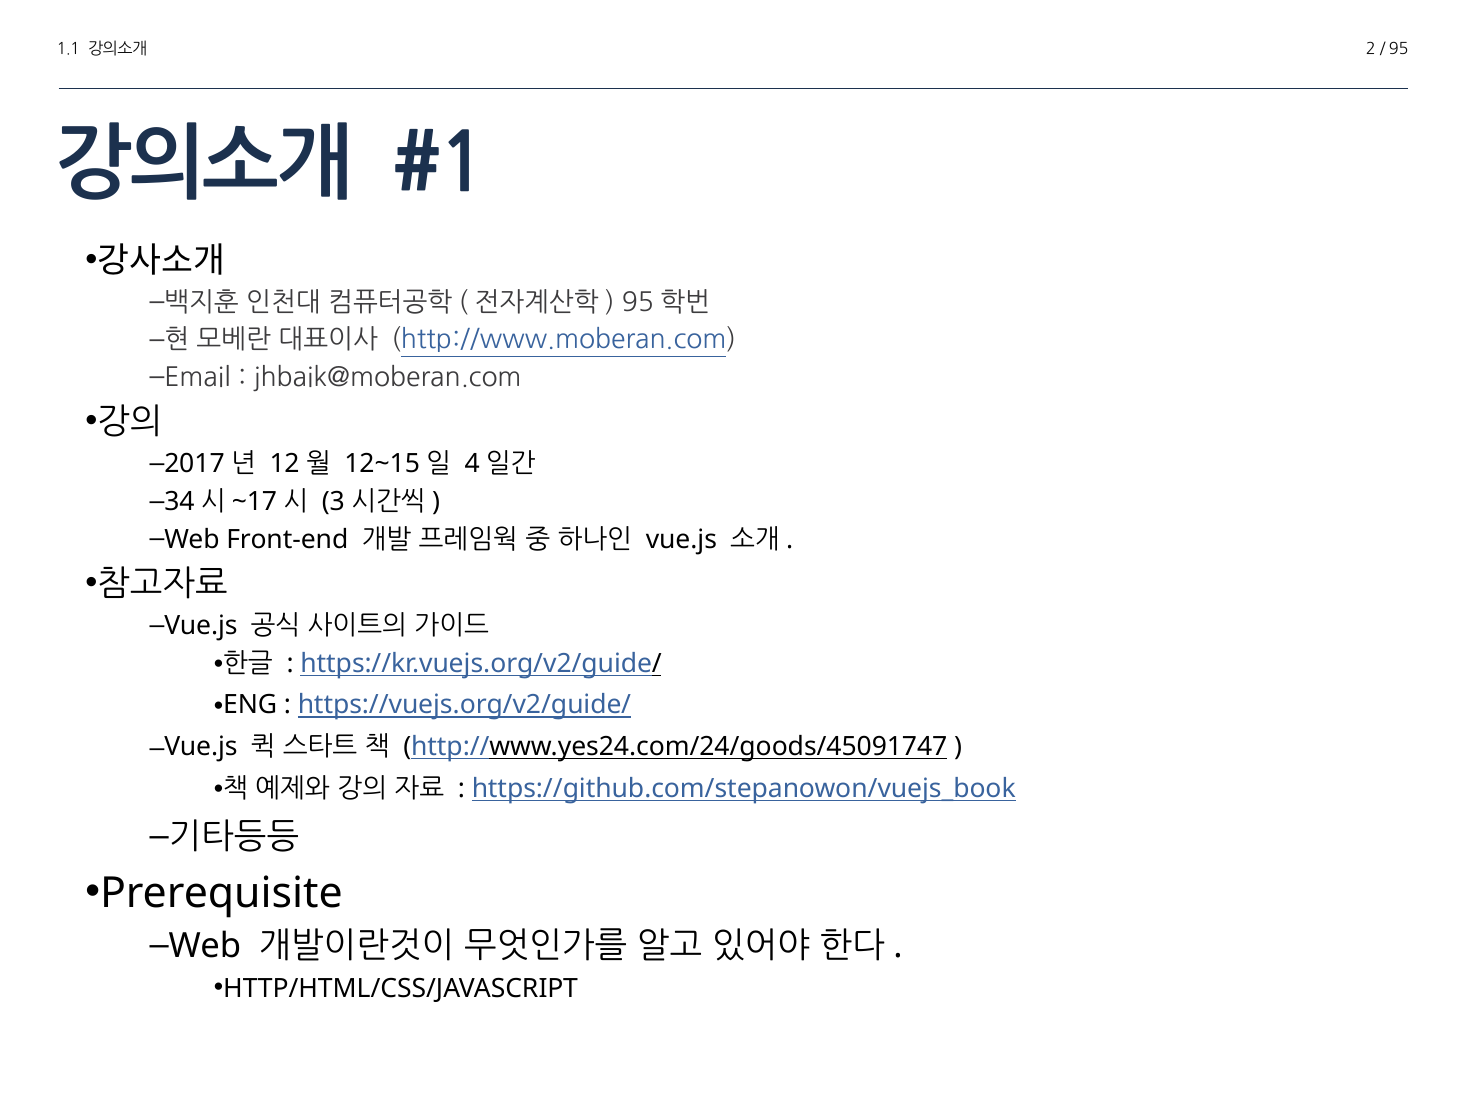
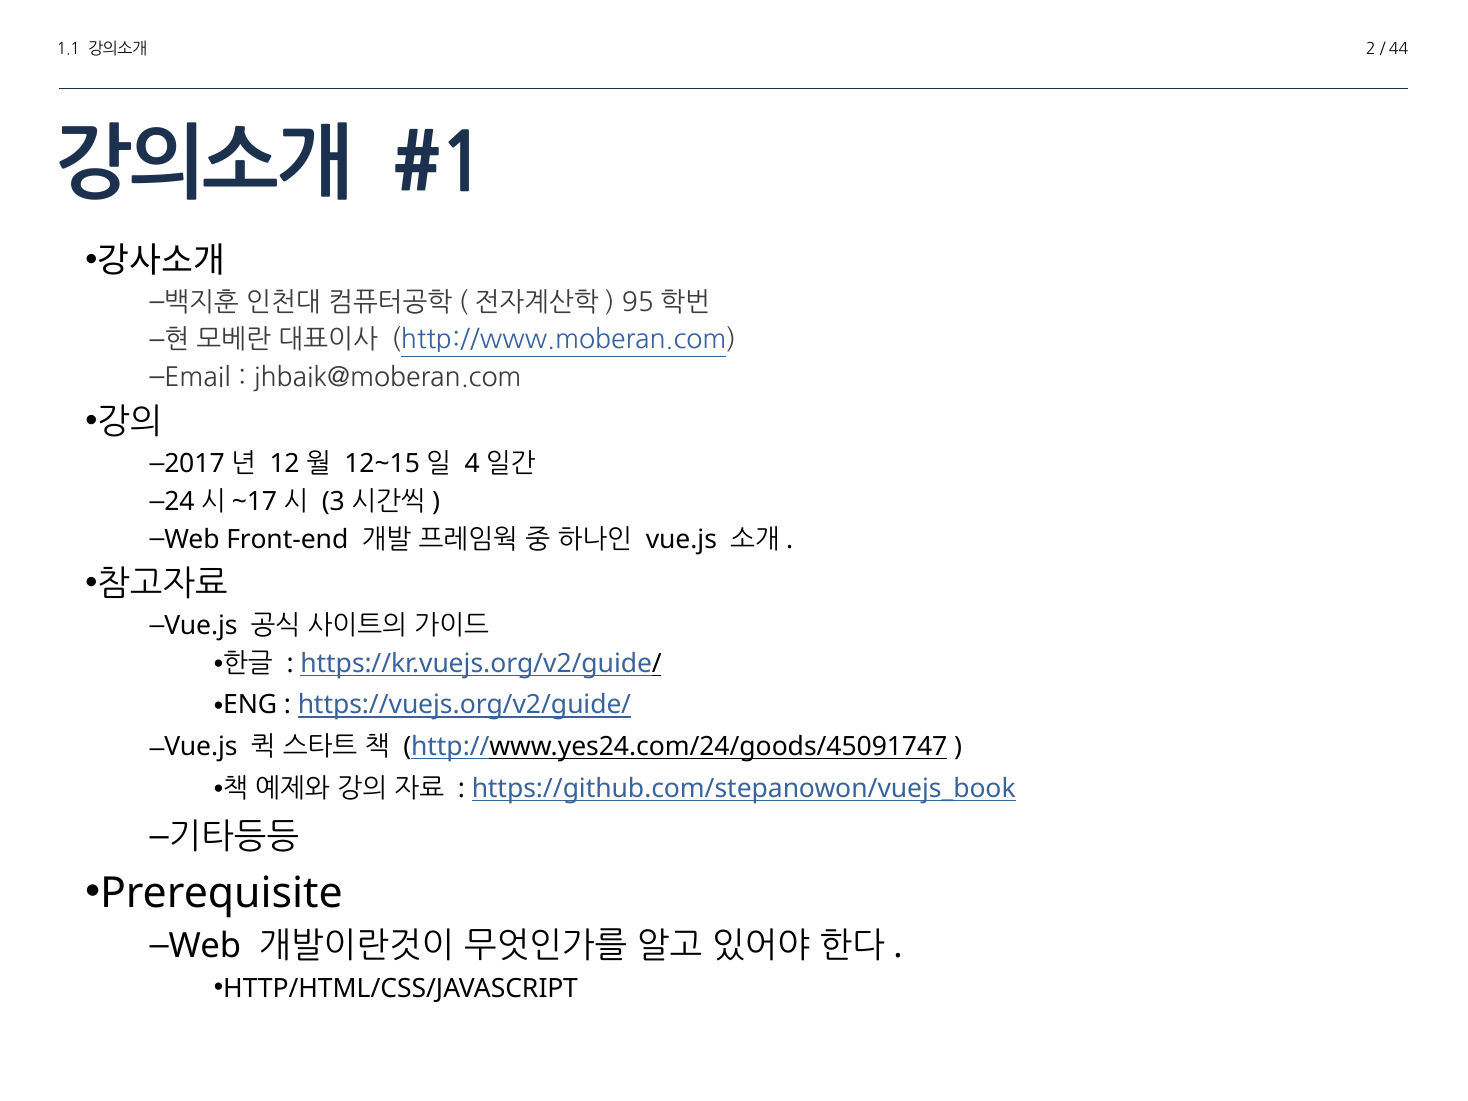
95: 95 -> 44
34: 34 -> 24
